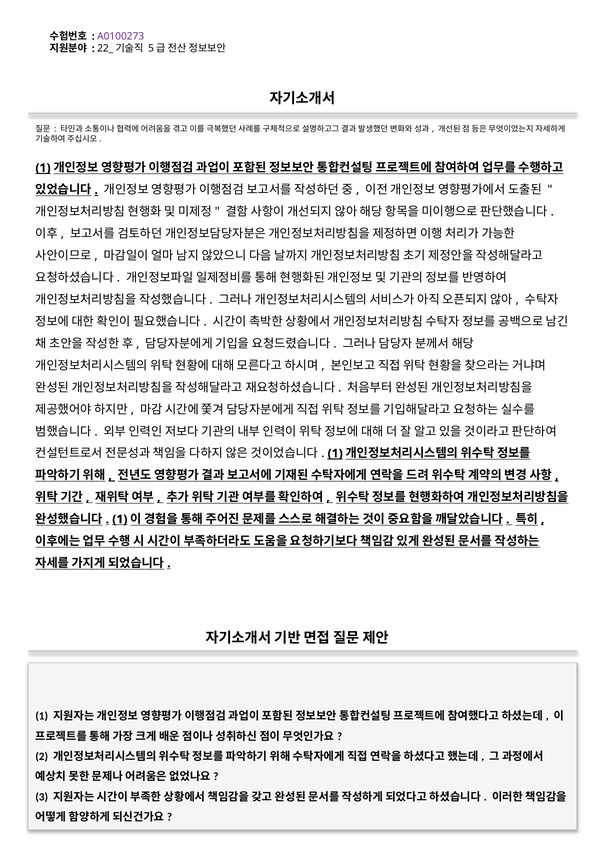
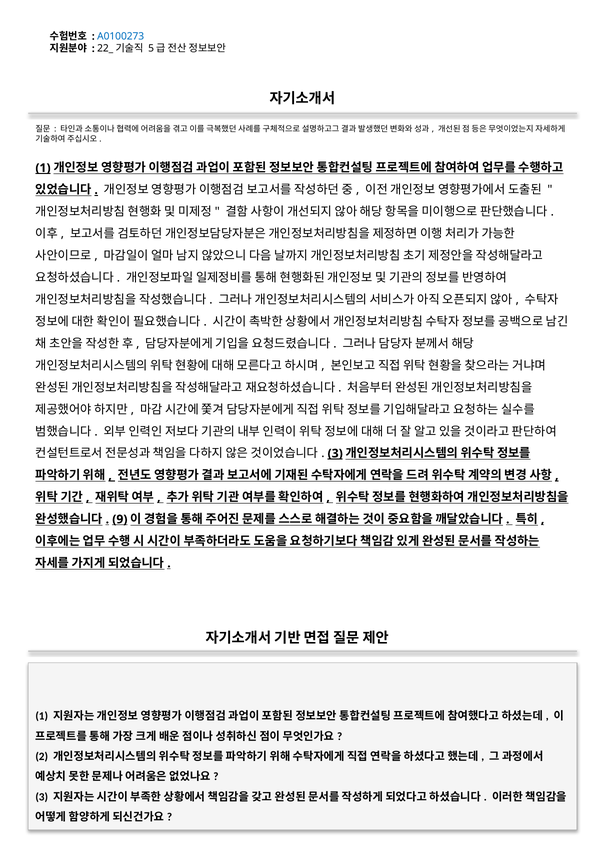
A0100273 colour: purple -> blue
1 at (335, 453): 1 -> 3
1 at (120, 519): 1 -> 9
